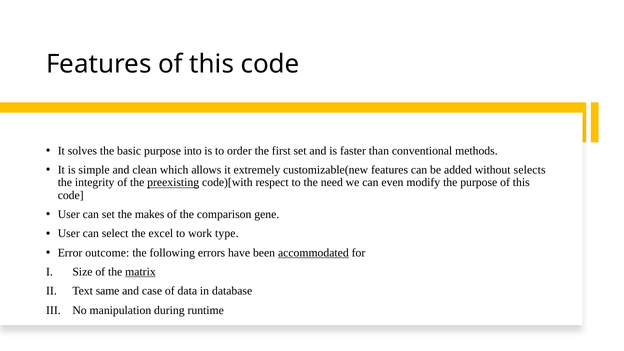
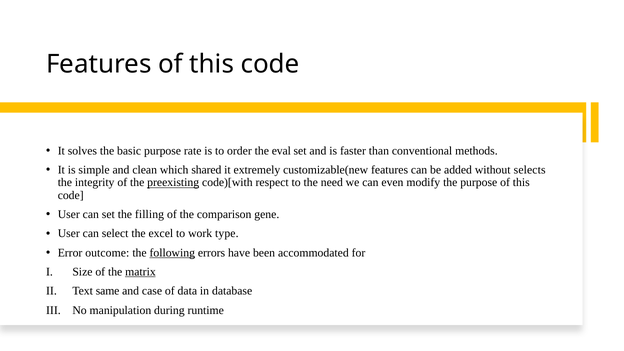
into: into -> rate
first: first -> eval
allows: allows -> shared
makes: makes -> filling
following underline: none -> present
accommodated underline: present -> none
